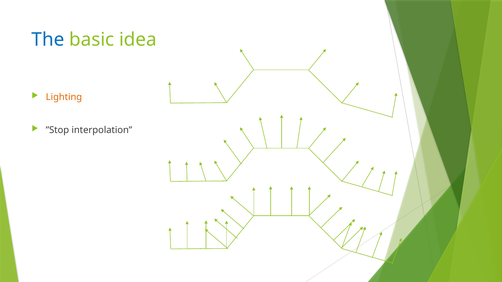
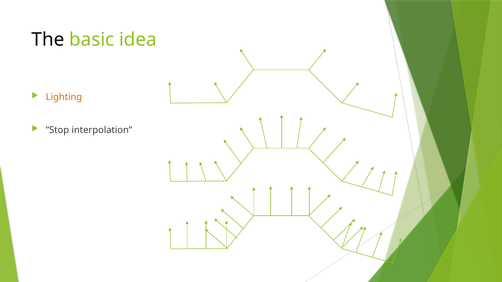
The colour: blue -> black
